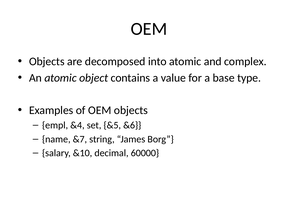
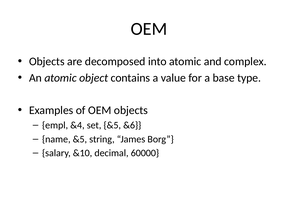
name &7: &7 -> &5
